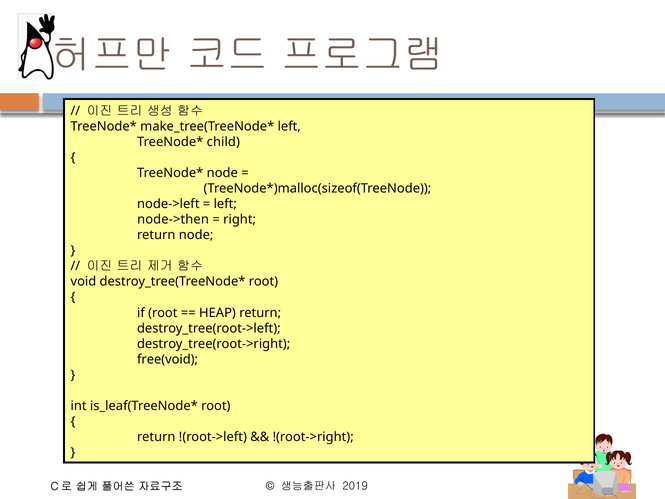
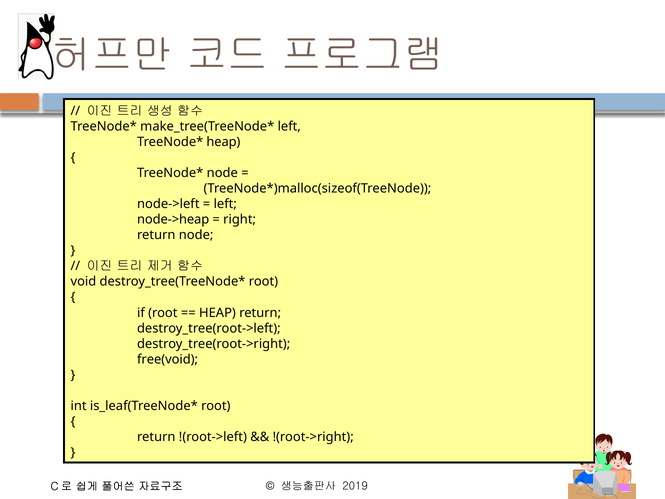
child at (223, 142): child -> heap
node->then: node->then -> node->heap
